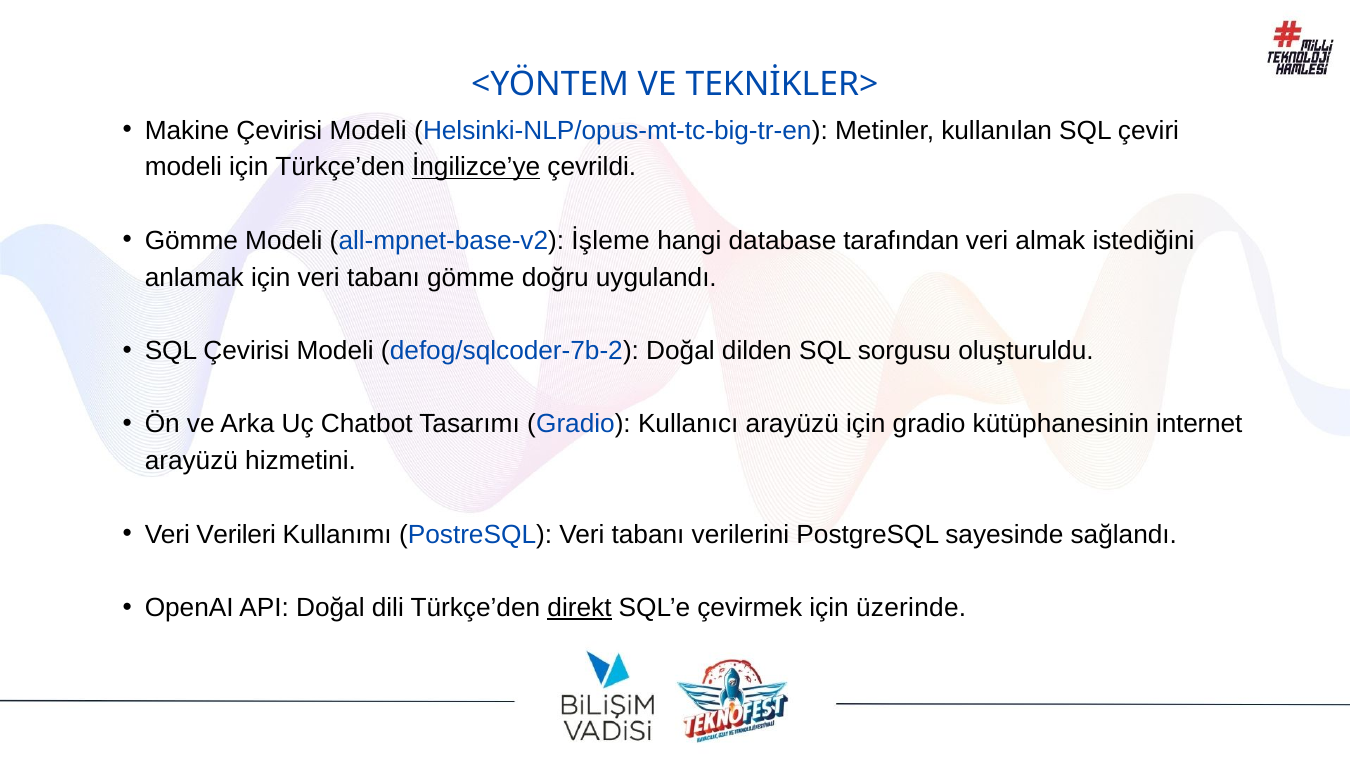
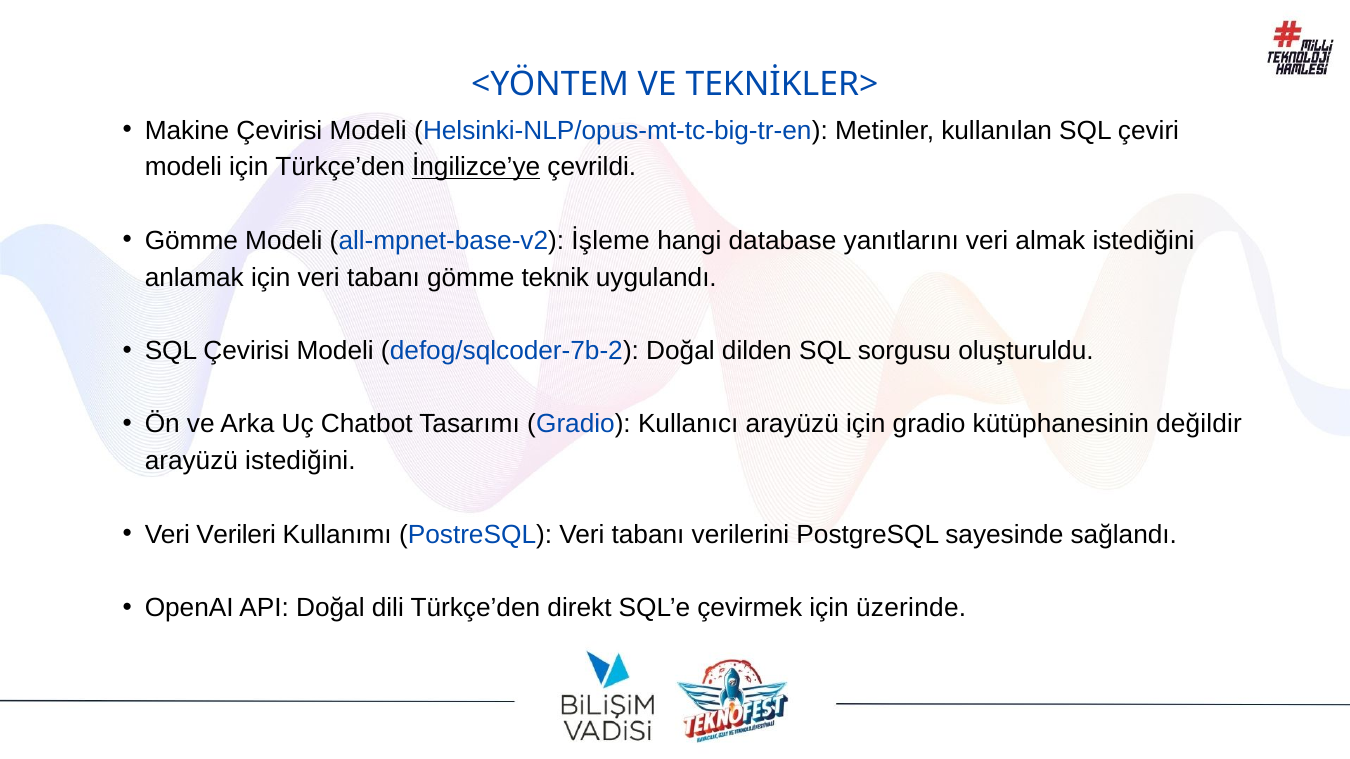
tarafından: tarafından -> yanıtlarını
doğru: doğru -> teknik
internet: internet -> değildir
arayüzü hizmetini: hizmetini -> istediğini
direkt underline: present -> none
